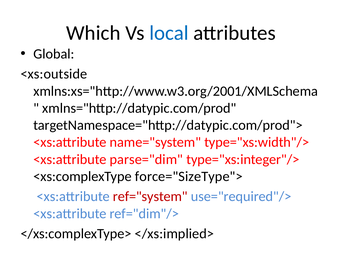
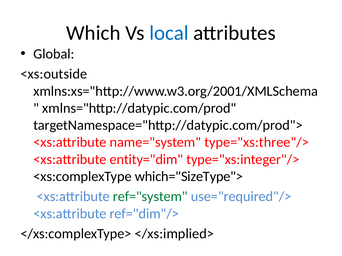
type="xs:width"/>: type="xs:width"/> -> type="xs:three"/>
parse="dim: parse="dim -> entity="dim
force="SizeType">: force="SizeType"> -> which="SizeType">
ref="system colour: red -> green
